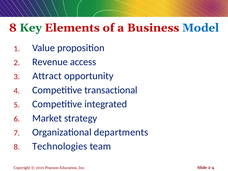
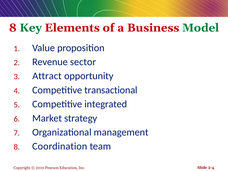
Model colour: blue -> green
access: access -> sector
departments: departments -> management
Technologies: Technologies -> Coordination
